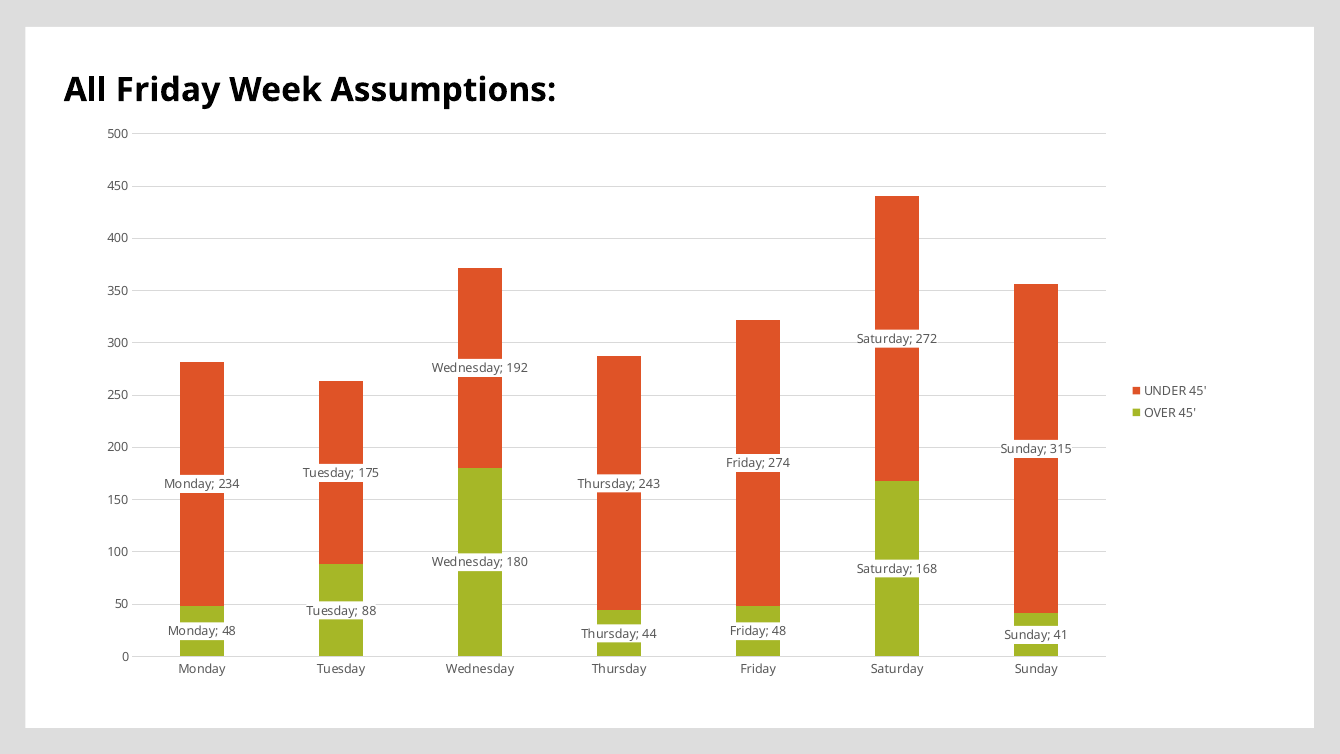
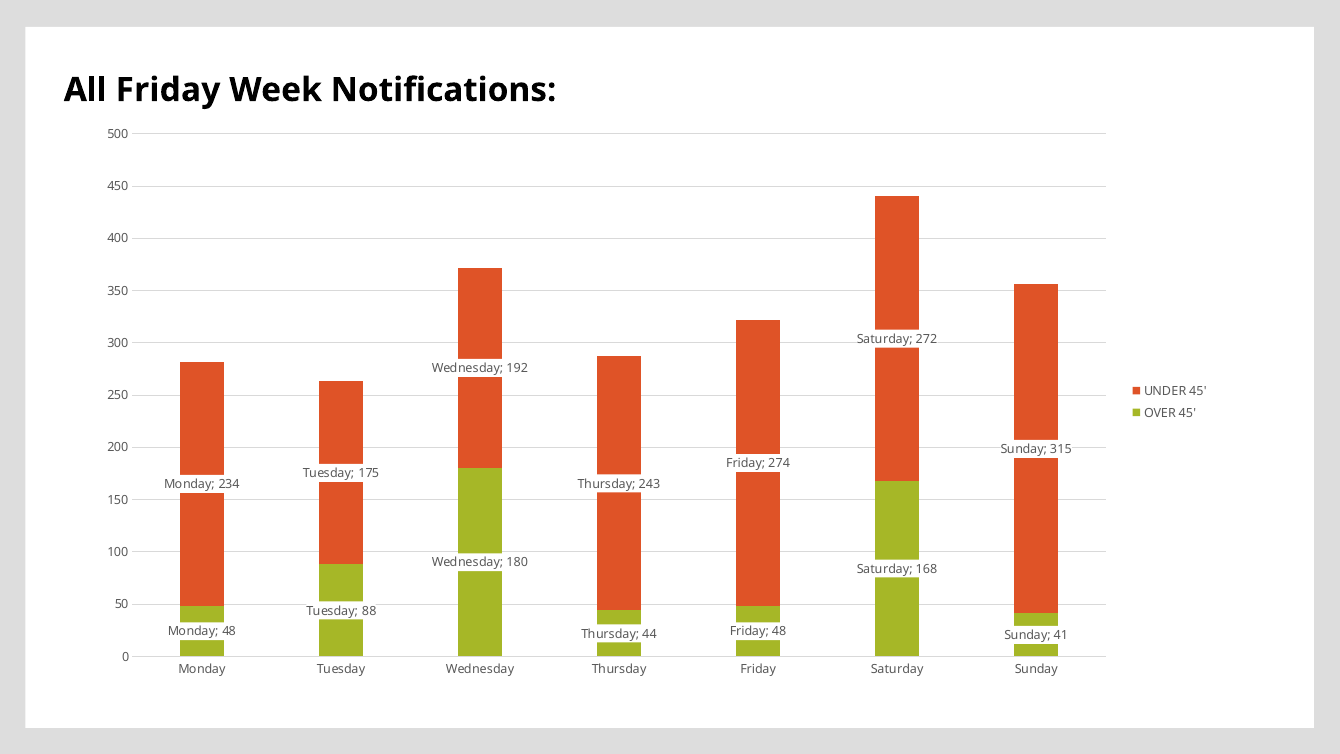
Assumptions: Assumptions -> Notifications
